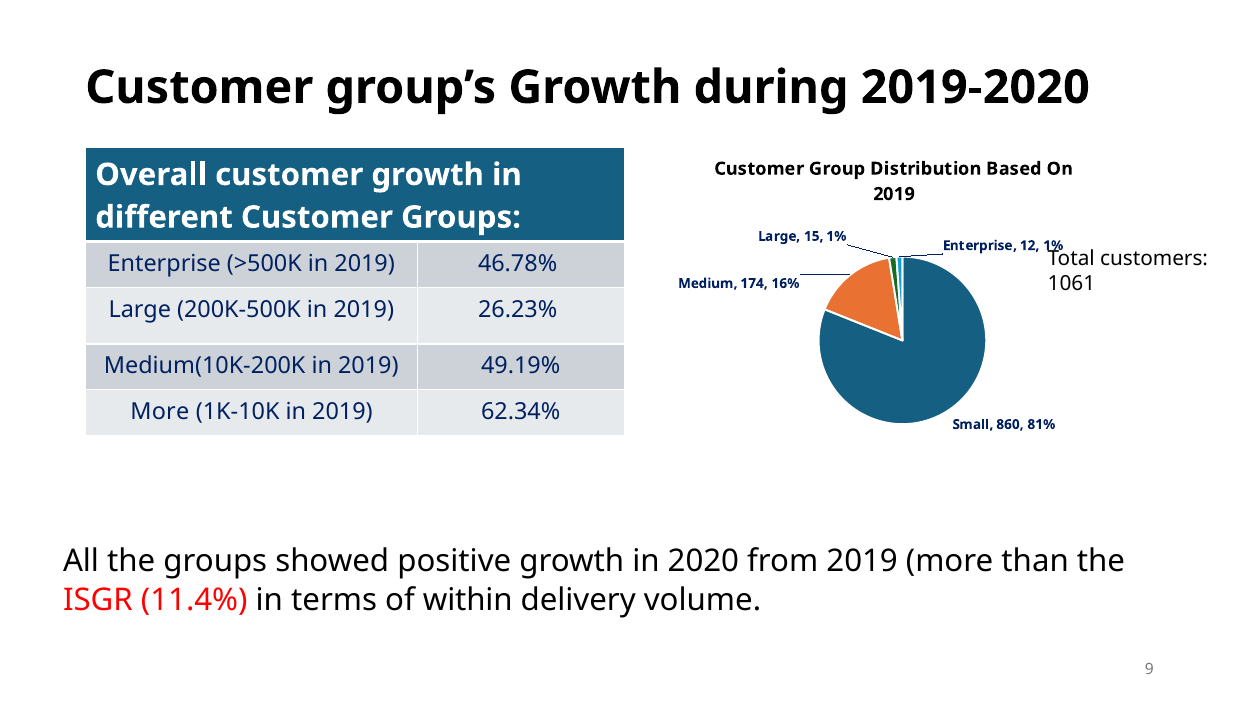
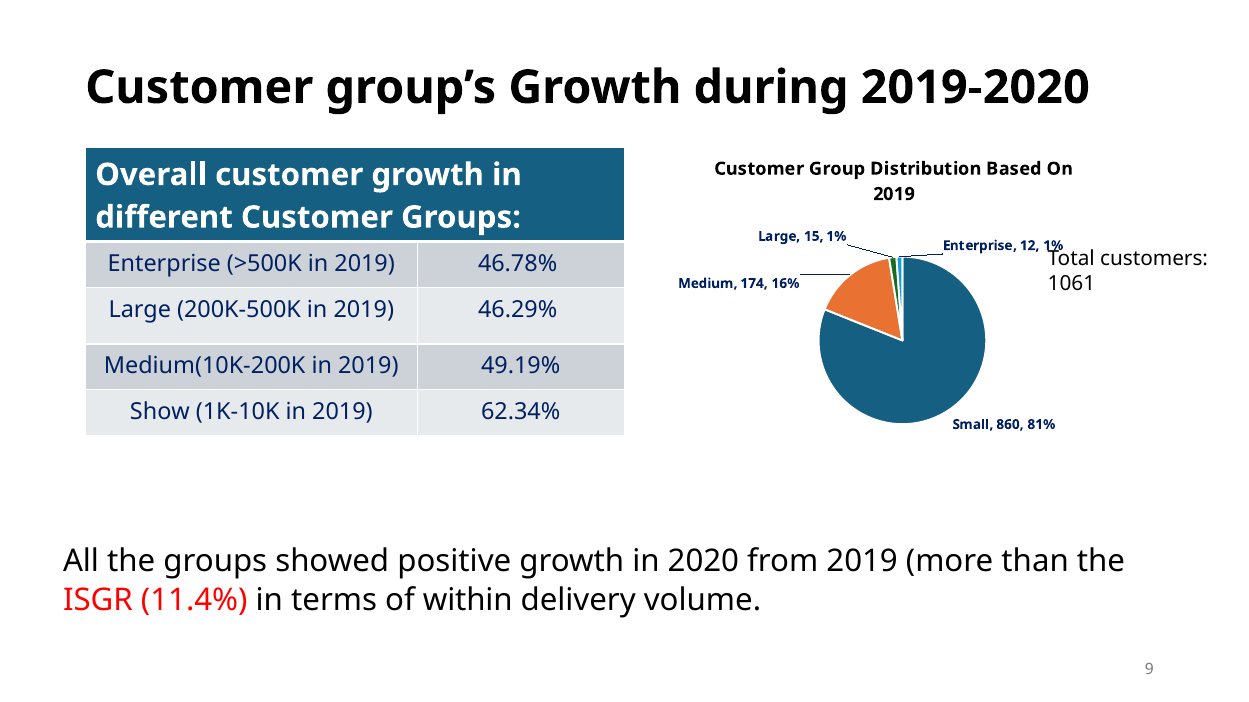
26.23%: 26.23% -> 46.29%
More at (160, 412): More -> Show
